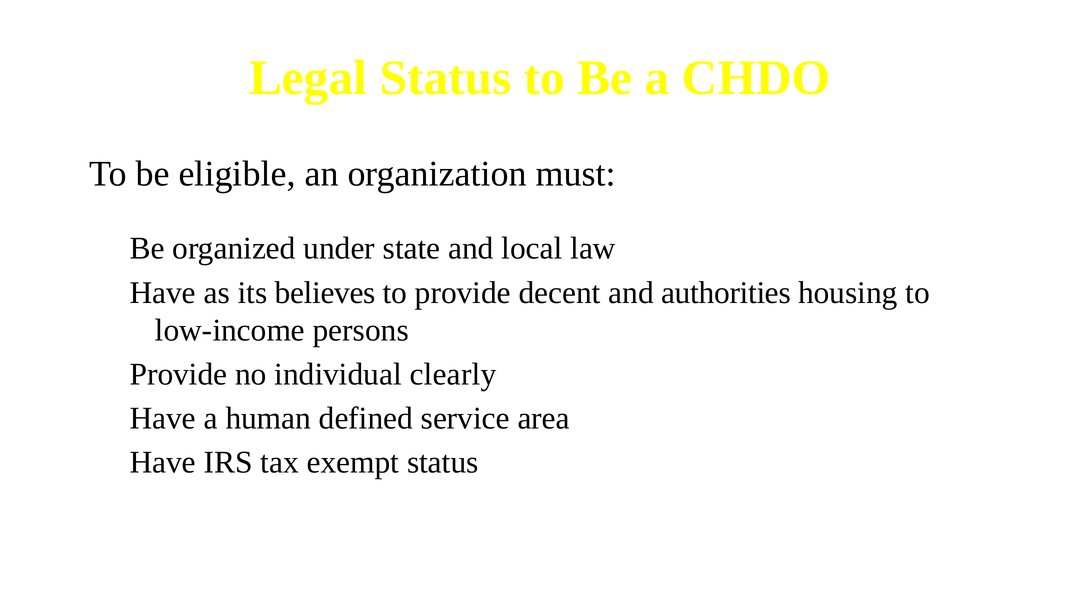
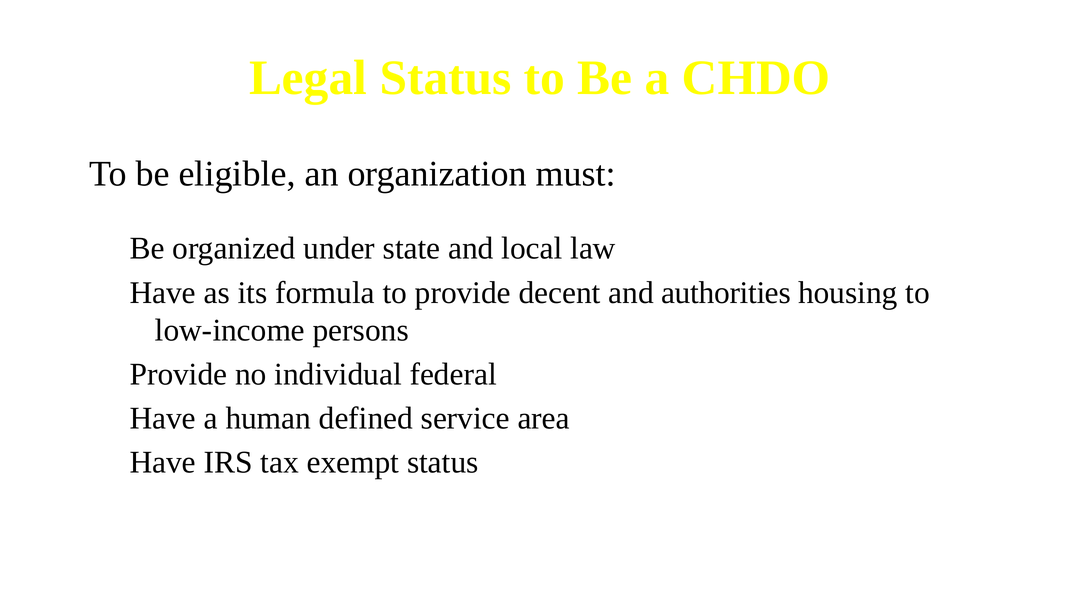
believes: believes -> formula
clearly: clearly -> federal
